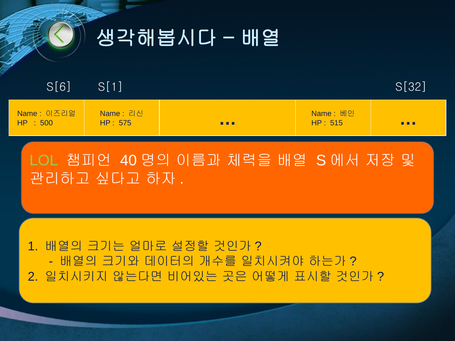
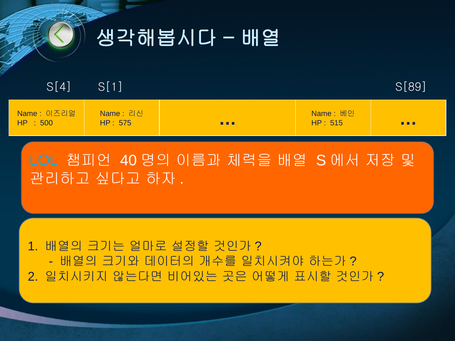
S[6: S[6 -> S[4
S[32: S[32 -> S[89
LOL colour: light green -> light blue
